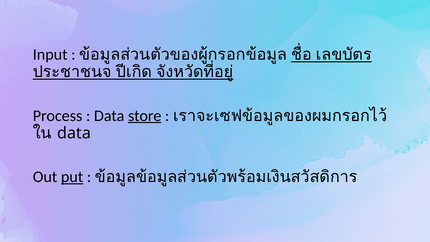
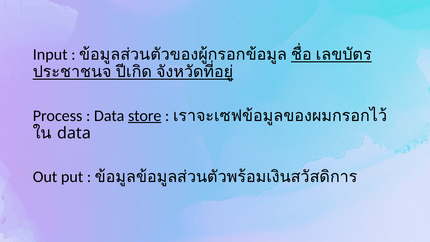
put underline: present -> none
